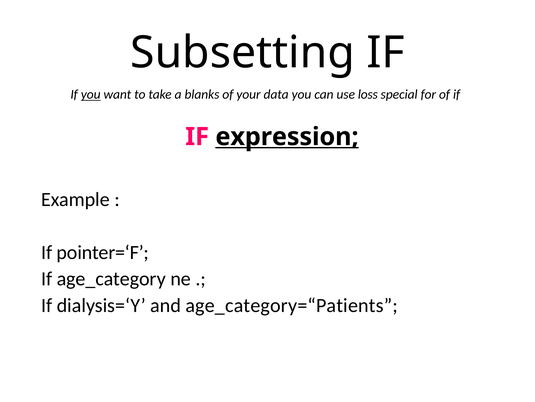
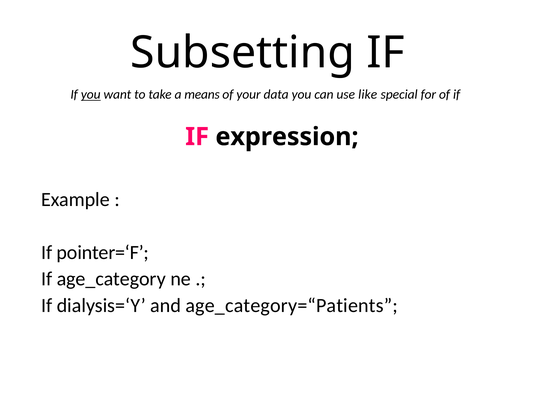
blanks: blanks -> means
loss: loss -> like
expression underline: present -> none
